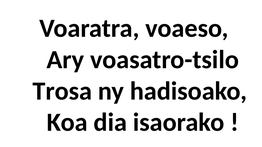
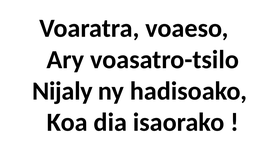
Trosa: Trosa -> Nijaly
